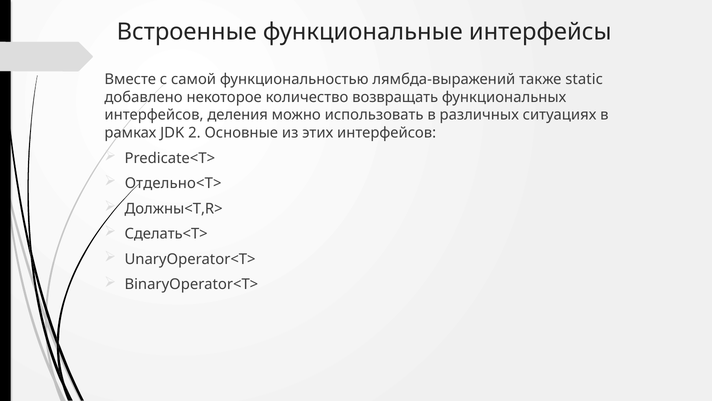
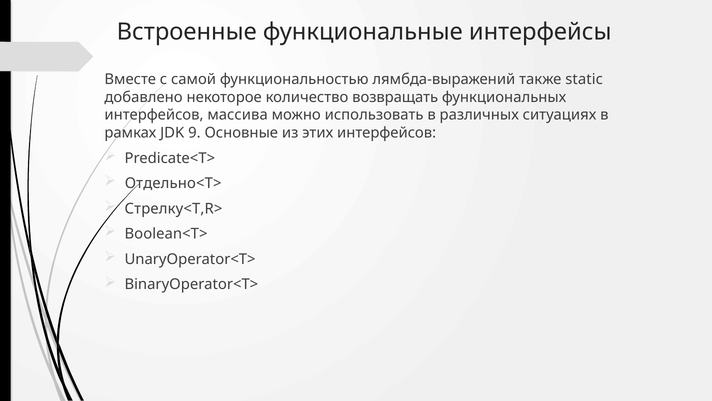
деления: деления -> массива
2: 2 -> 9
Должны<T,R>: Должны<T,R> -> Стрелку<T,R>
Сделать<T>: Сделать<T> -> Boolean<T>
